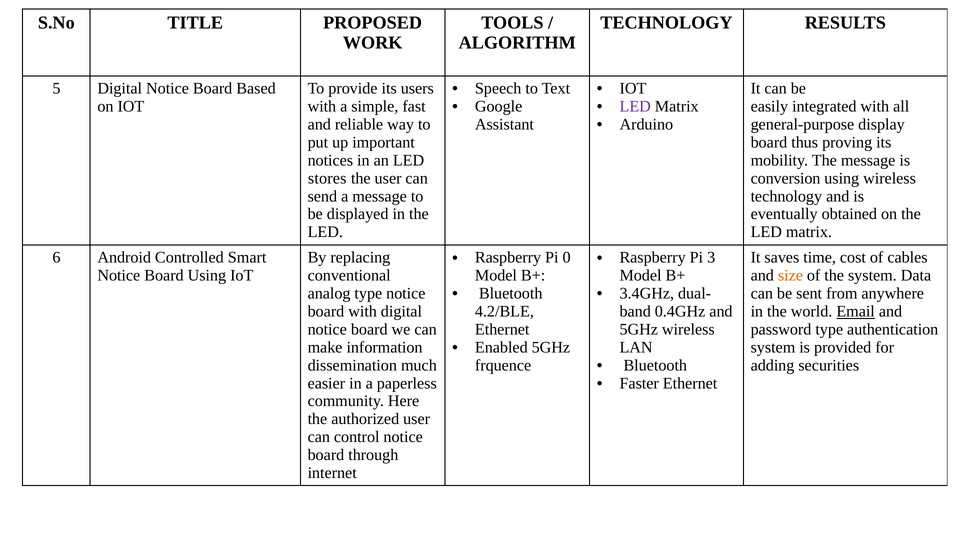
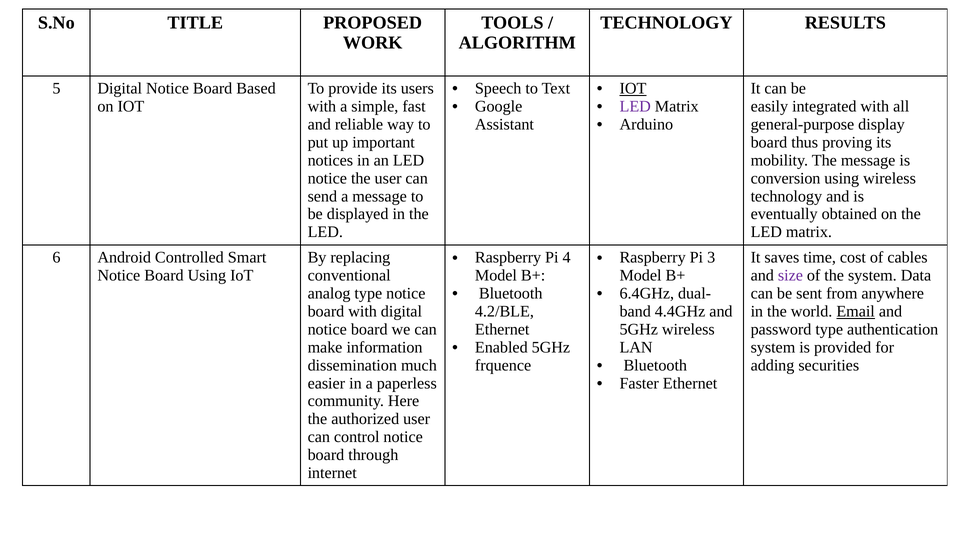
IOT at (633, 89) underline: none -> present
stores at (327, 178): stores -> notice
0: 0 -> 4
size colour: orange -> purple
3.4GHz: 3.4GHz -> 6.4GHz
0.4GHz: 0.4GHz -> 4.4GHz
